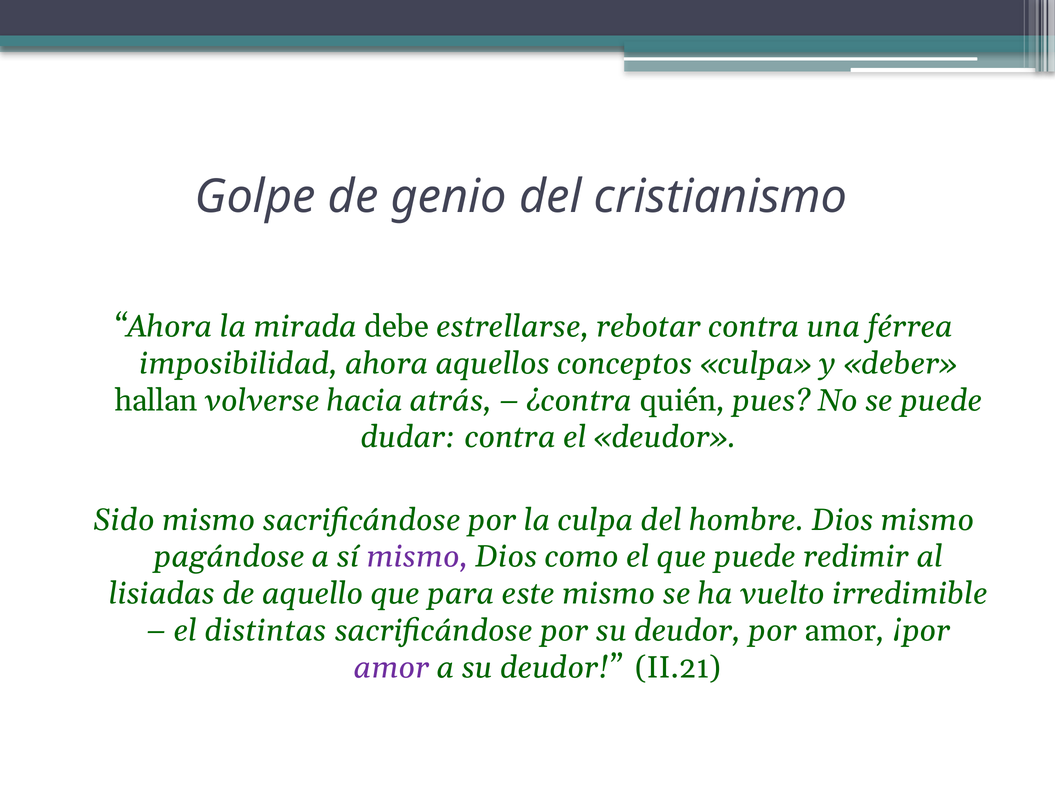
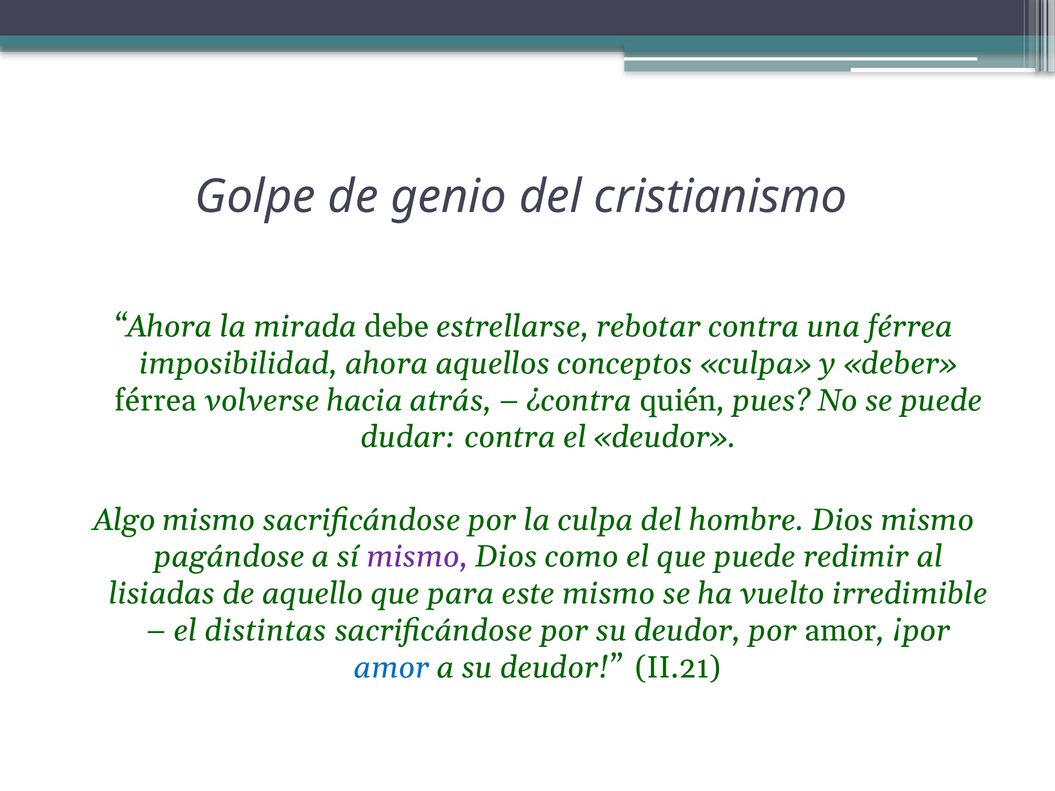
hallan at (156, 401): hallan -> férrea
Sido: Sido -> Algo
amor at (392, 668) colour: purple -> blue
